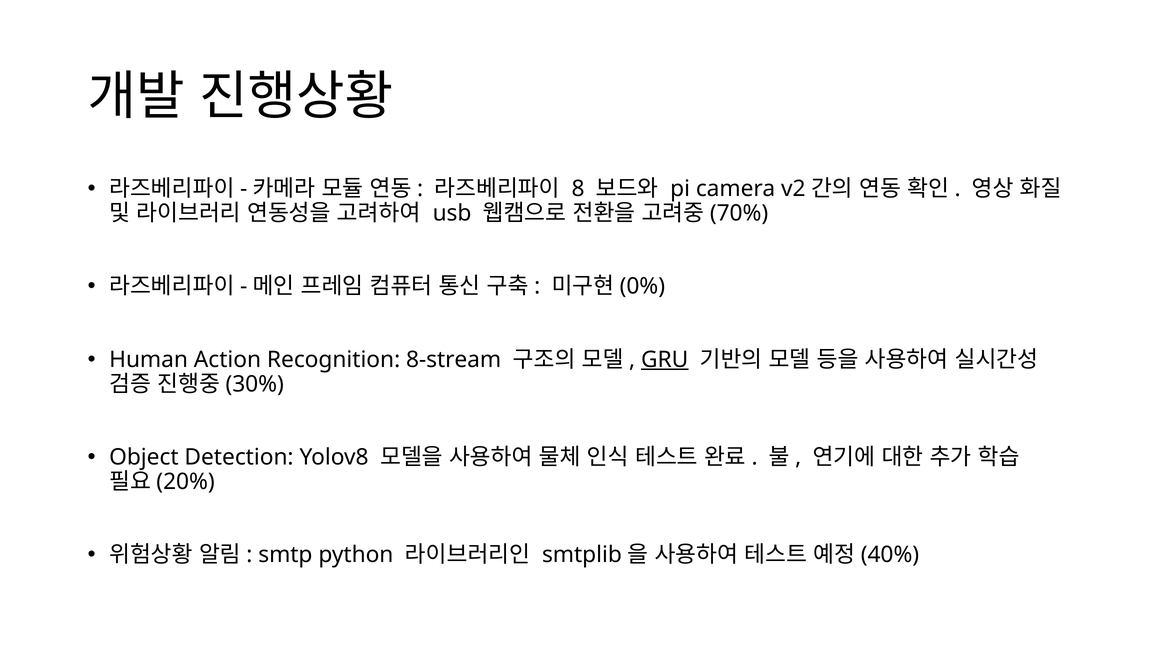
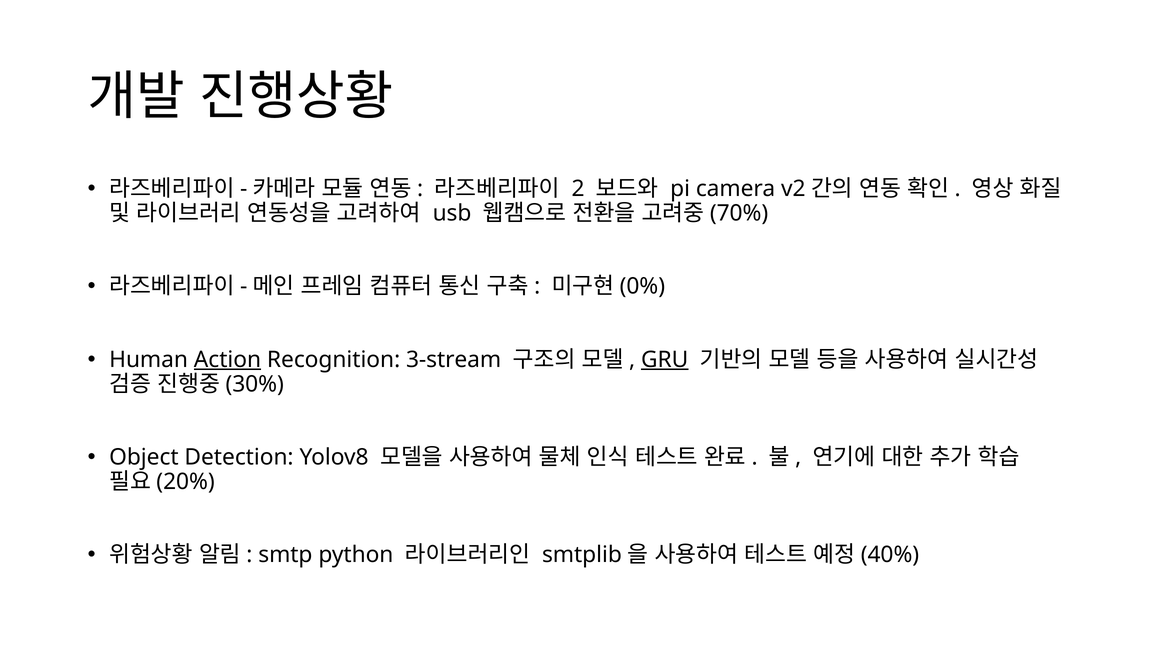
8: 8 -> 2
Action underline: none -> present
8-stream: 8-stream -> 3-stream
